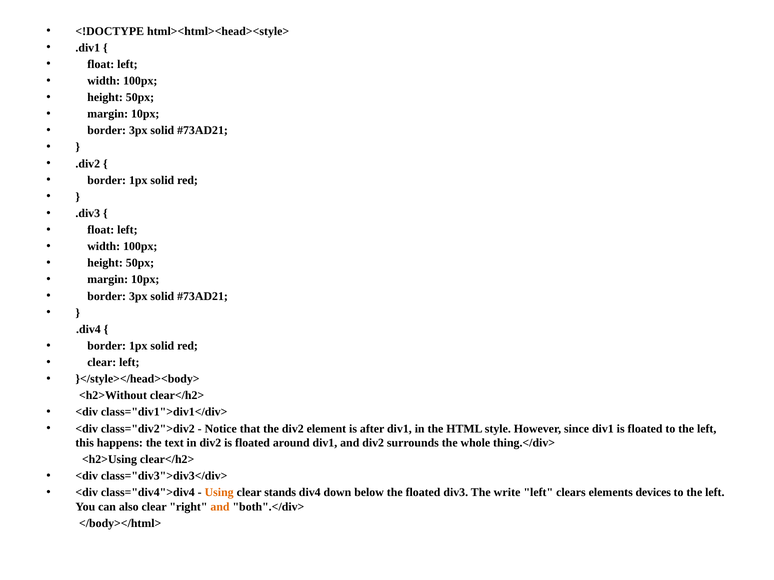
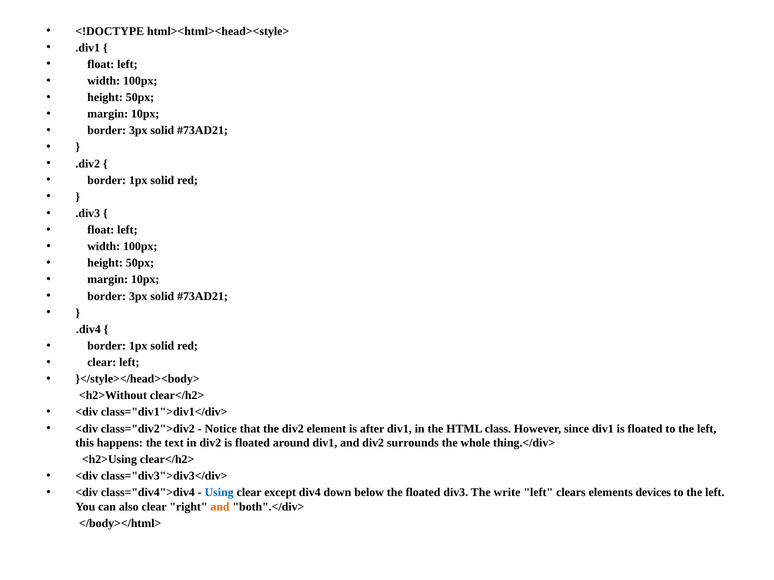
style: style -> class
Using colour: orange -> blue
stands: stands -> except
